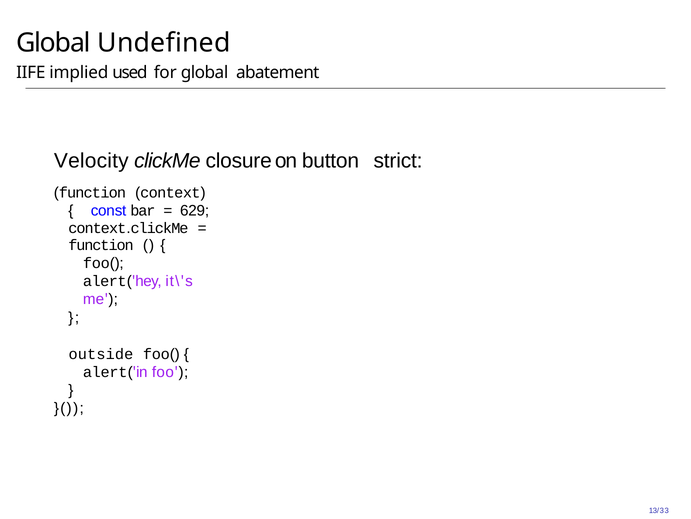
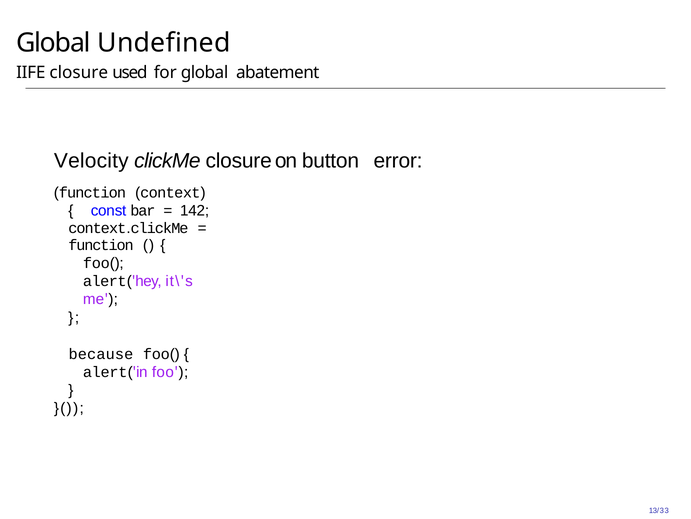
IIFE implied: implied -> closure
strict: strict -> error
629: 629 -> 142
outside: outside -> because
